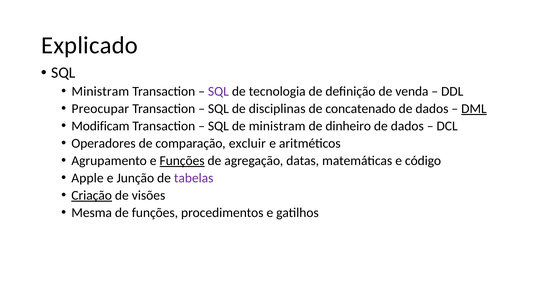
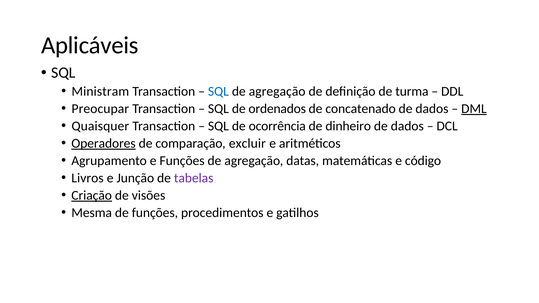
Explicado: Explicado -> Aplicáveis
SQL at (218, 91) colour: purple -> blue
tecnologia at (277, 91): tecnologia -> agregação
venda: venda -> turma
disciplinas: disciplinas -> ordenados
Modificam: Modificam -> Quaisquer
de ministram: ministram -> ocorrência
Operadores underline: none -> present
Funções at (182, 161) underline: present -> none
Apple: Apple -> Livros
